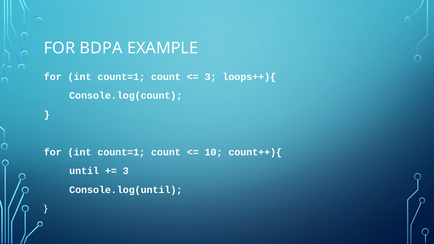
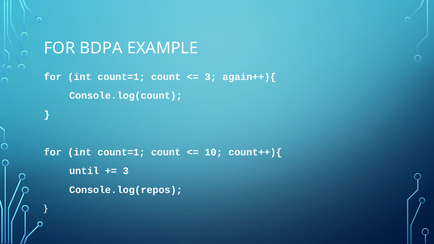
loops++){: loops++){ -> again++){
Console.log(until: Console.log(until -> Console.log(repos
